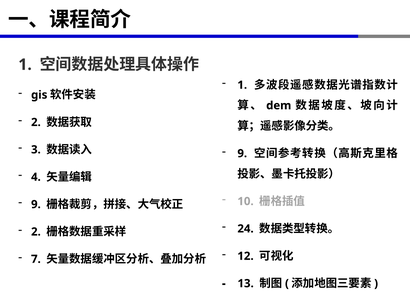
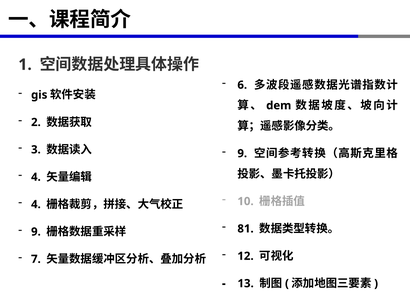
1 at (242, 85): 1 -> 6
9 at (36, 204): 9 -> 4
24: 24 -> 81
2 at (36, 231): 2 -> 9
